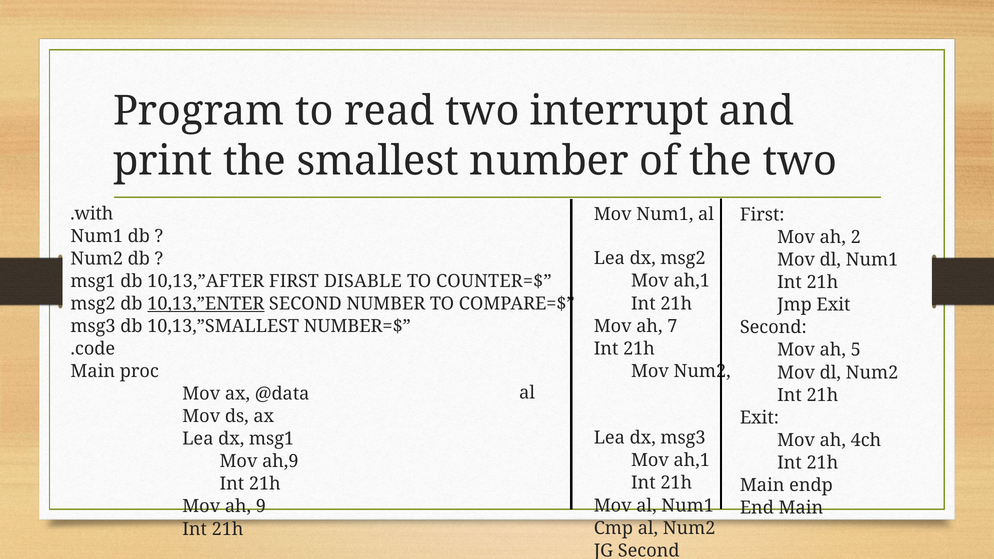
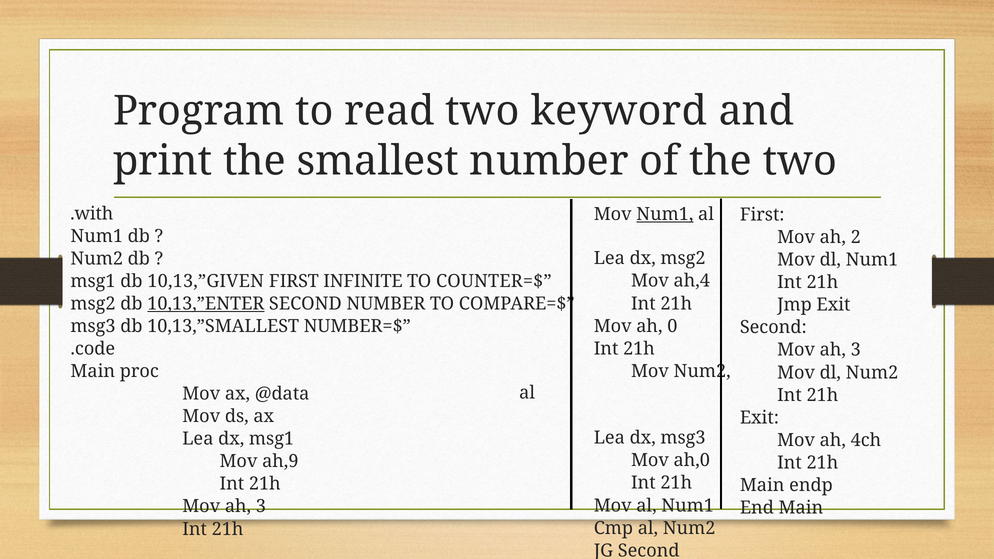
interrupt: interrupt -> keyword
Num1 at (665, 214) underline: none -> present
ah,1 at (692, 281): ah,1 -> ah,4
10,13,”AFTER: 10,13,”AFTER -> 10,13,”GIVEN
DISABLE: DISABLE -> INFINITE
7: 7 -> 0
5 at (856, 350): 5 -> 3
ah,1 at (692, 461): ah,1 -> ah,0
9 at (261, 507): 9 -> 3
